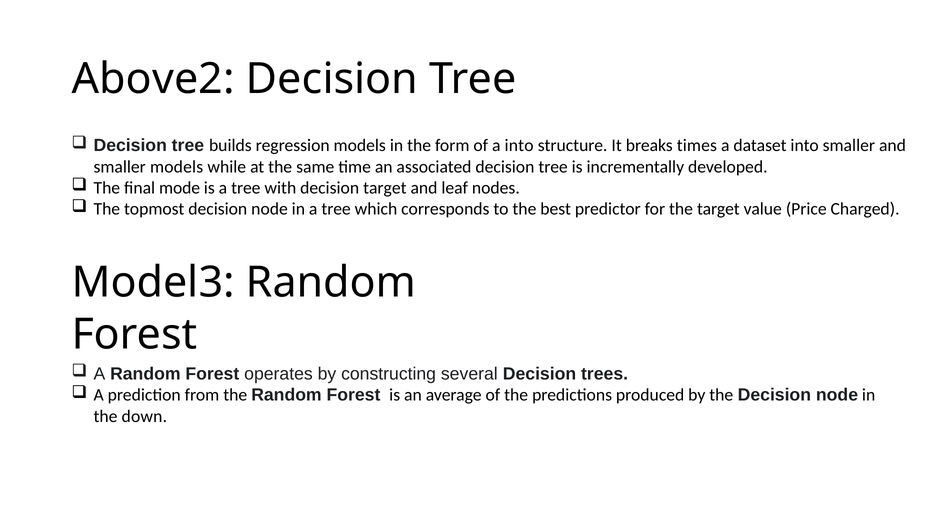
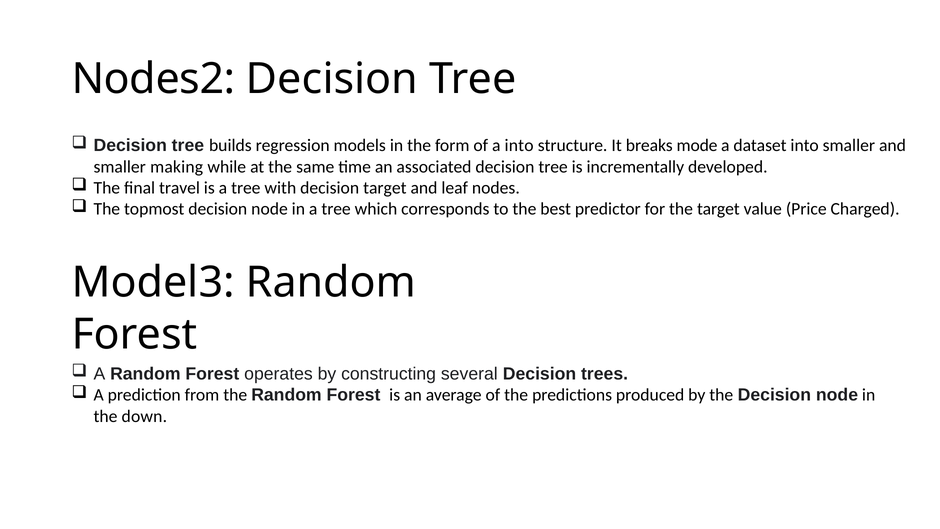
Above2: Above2 -> Nodes2
times: times -> mode
smaller models: models -> making
mode: mode -> travel
